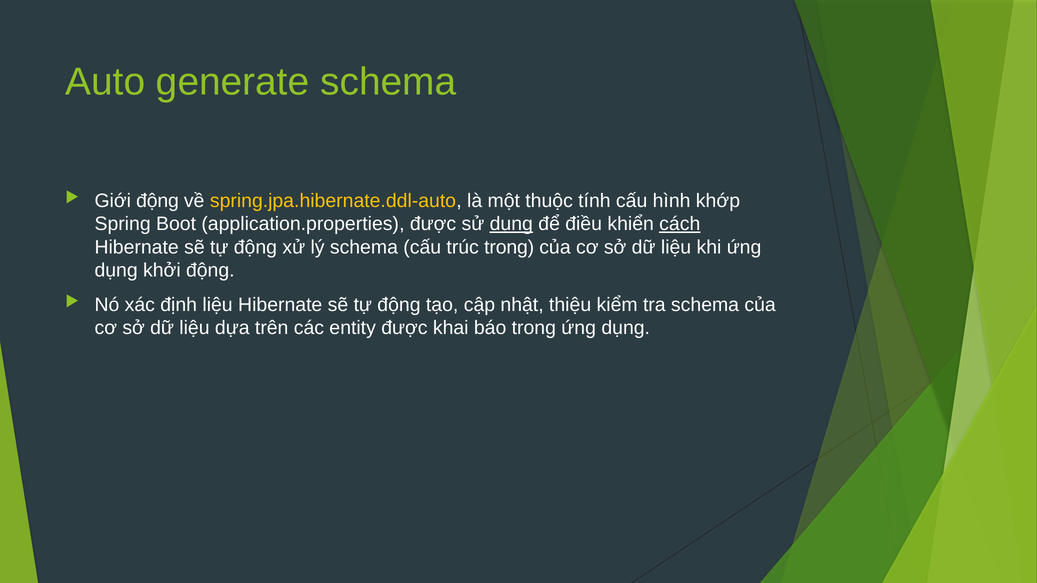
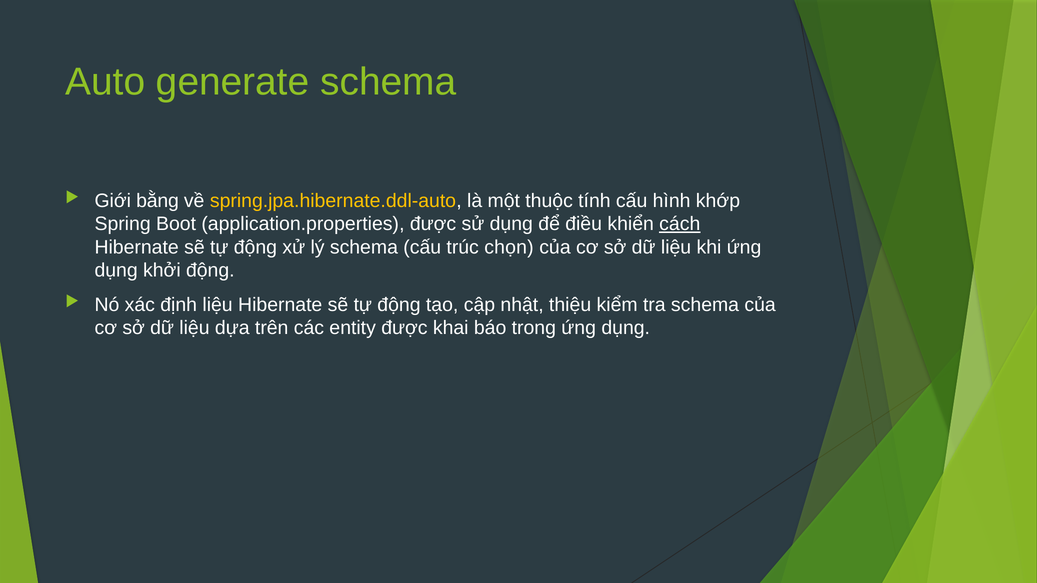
Giới động: động -> bằng
dụng at (511, 224) underline: present -> none
trúc trong: trong -> chọn
